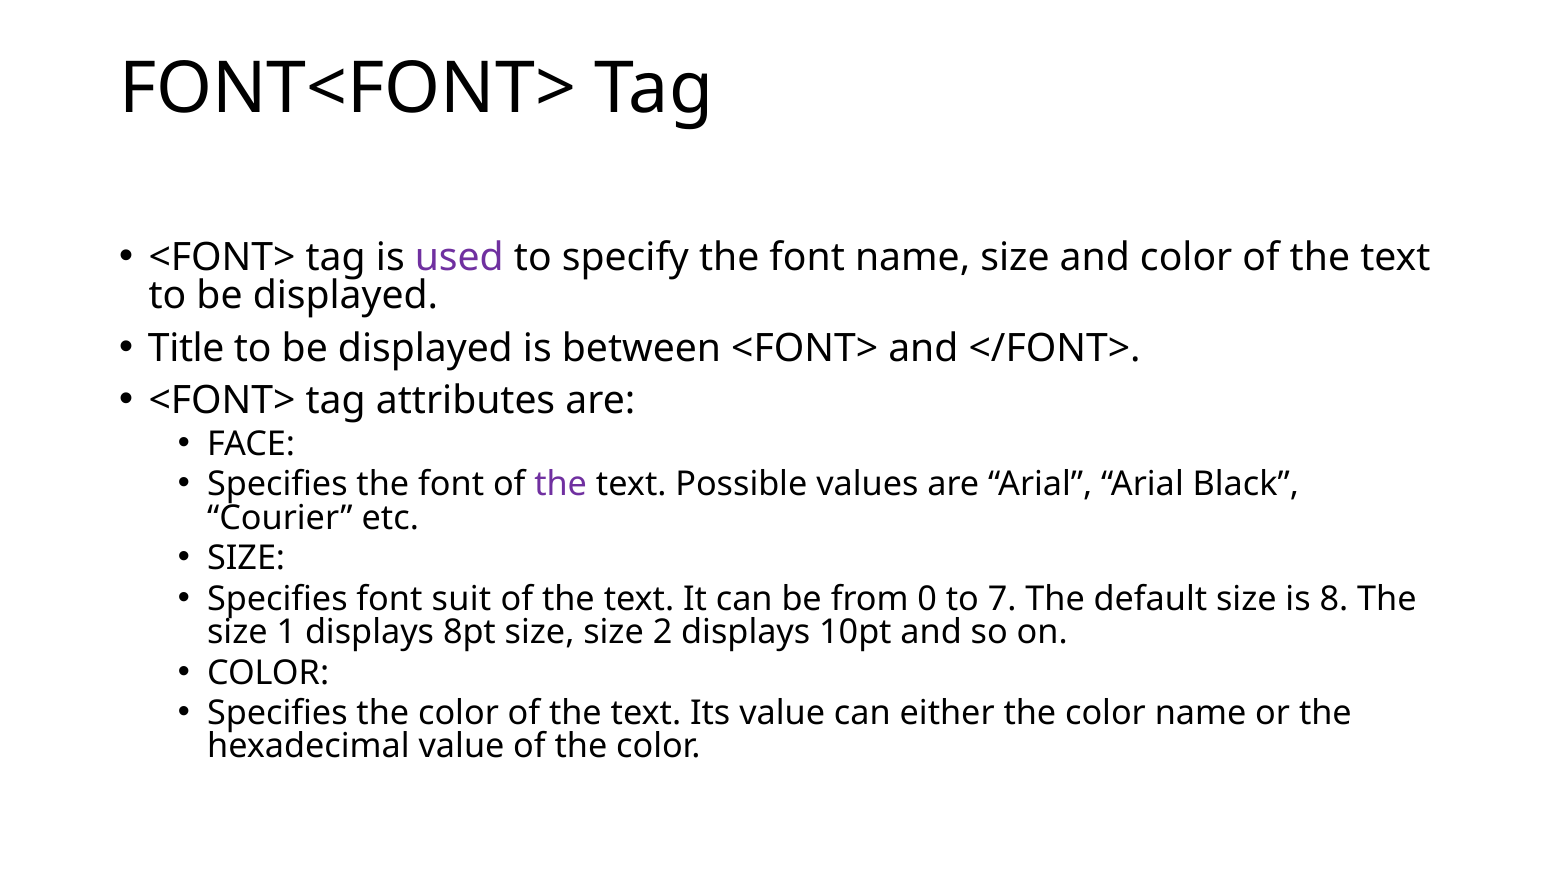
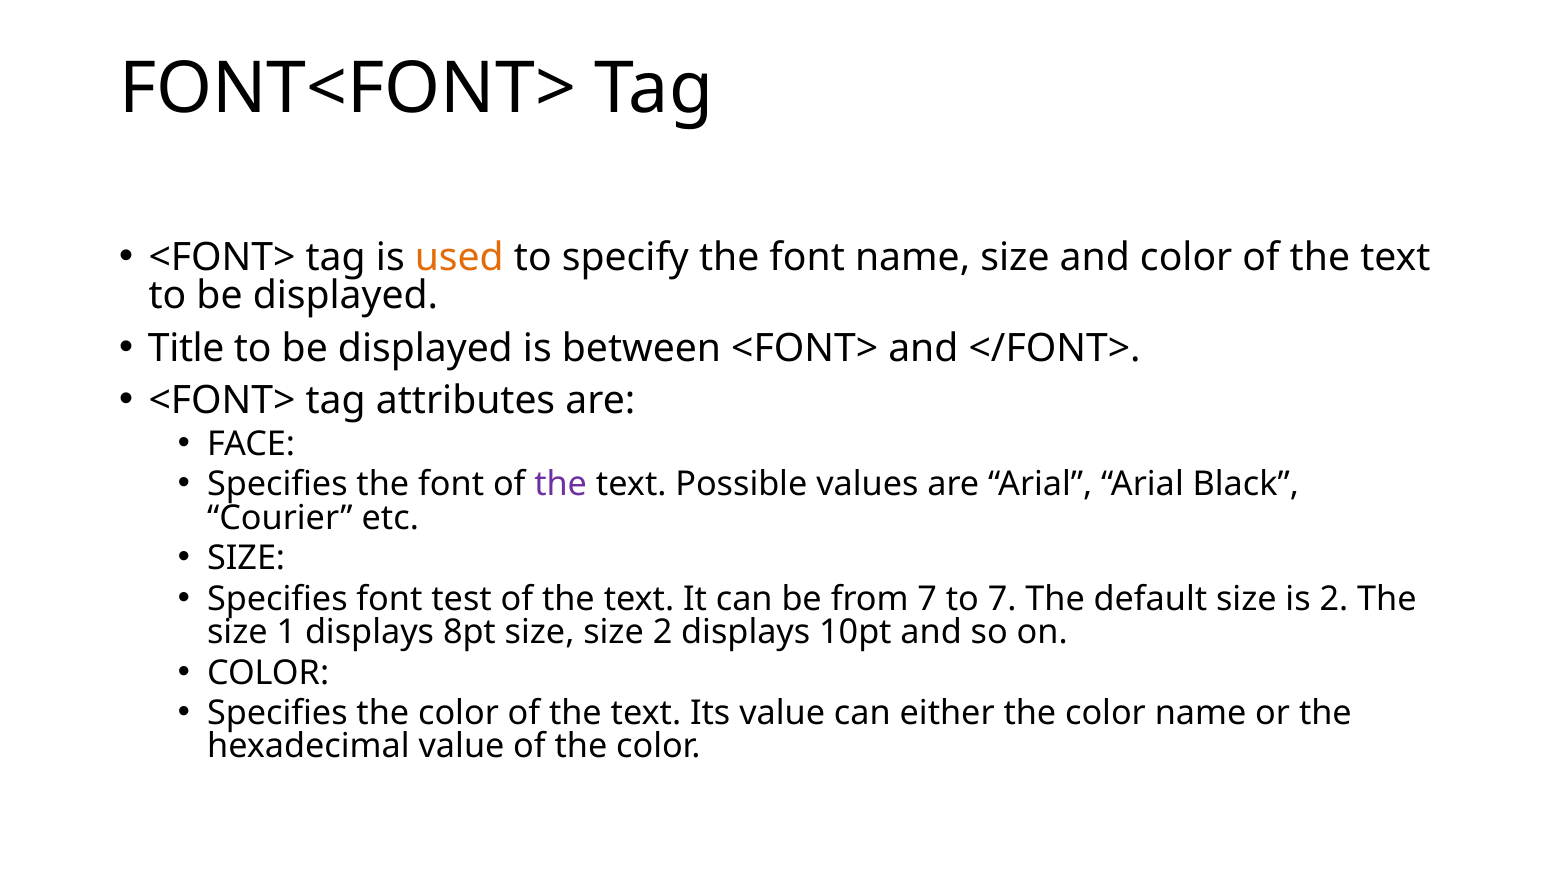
used colour: purple -> orange
suit: suit -> test
from 0: 0 -> 7
is 8: 8 -> 2
